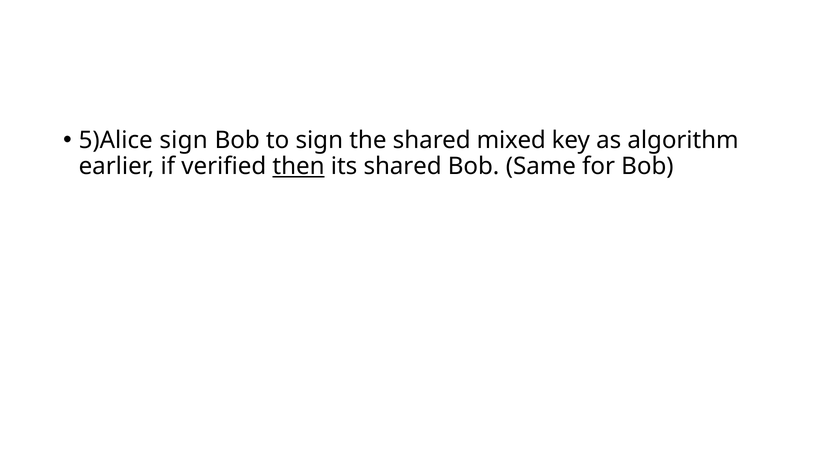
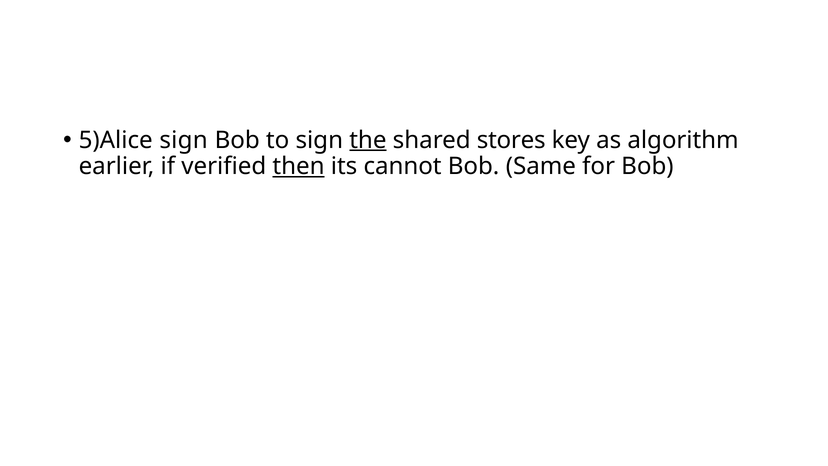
the underline: none -> present
mixed: mixed -> stores
its shared: shared -> cannot
